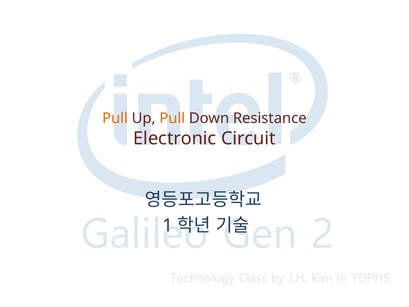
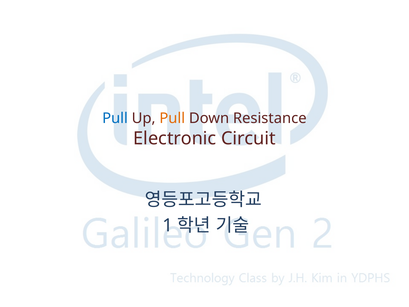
Pull at (115, 118) colour: orange -> blue
